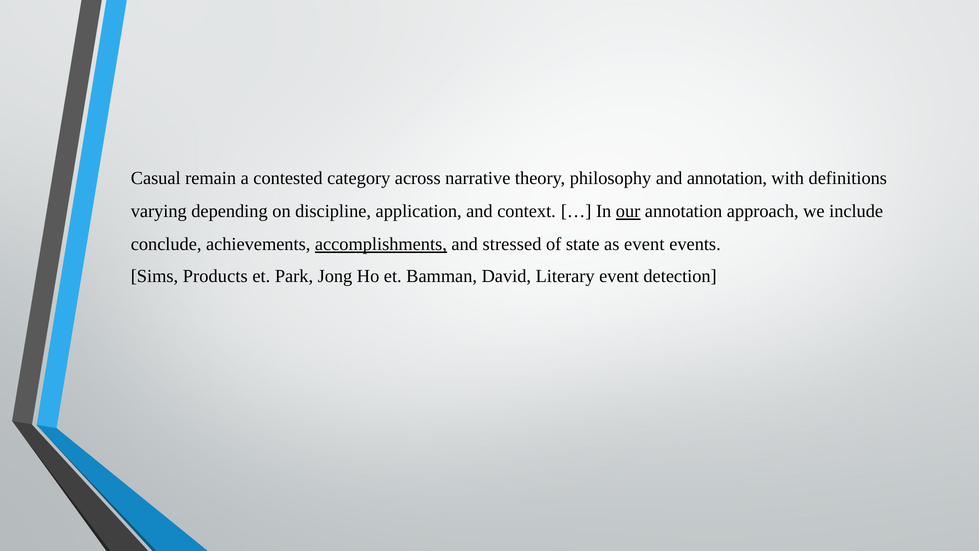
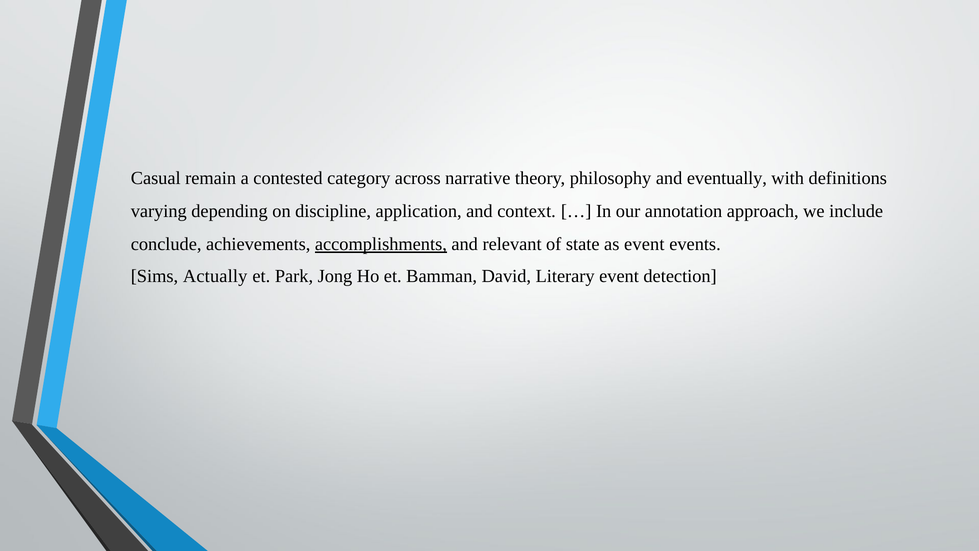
and annotation: annotation -> eventually
our underline: present -> none
stressed: stressed -> relevant
Products: Products -> Actually
